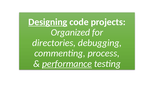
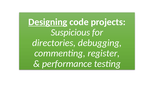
Organized: Organized -> Suspicious
process: process -> register
performance underline: present -> none
